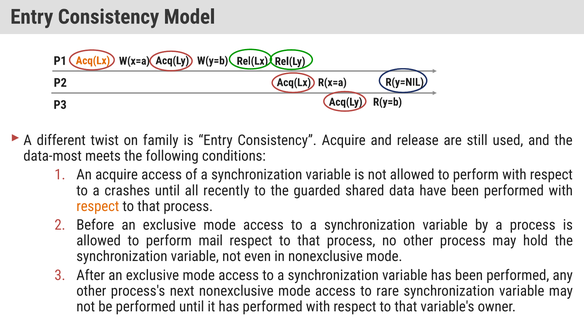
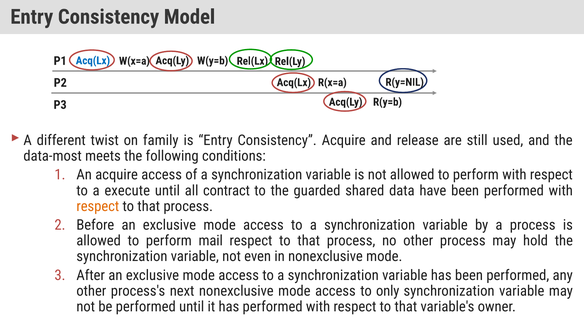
Acq(Lx at (93, 61) colour: orange -> blue
crashes: crashes -> execute
recently: recently -> contract
rare: rare -> only
